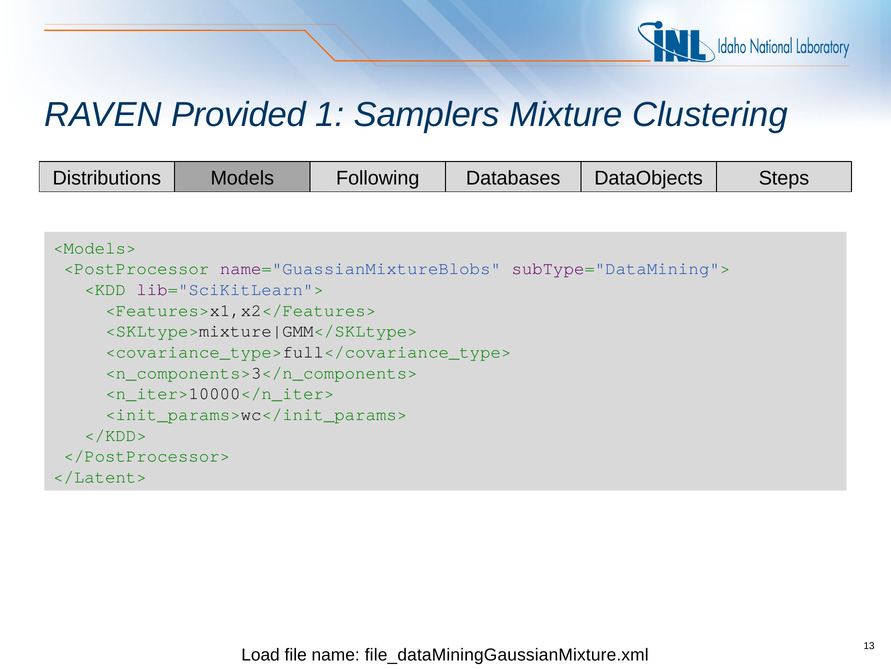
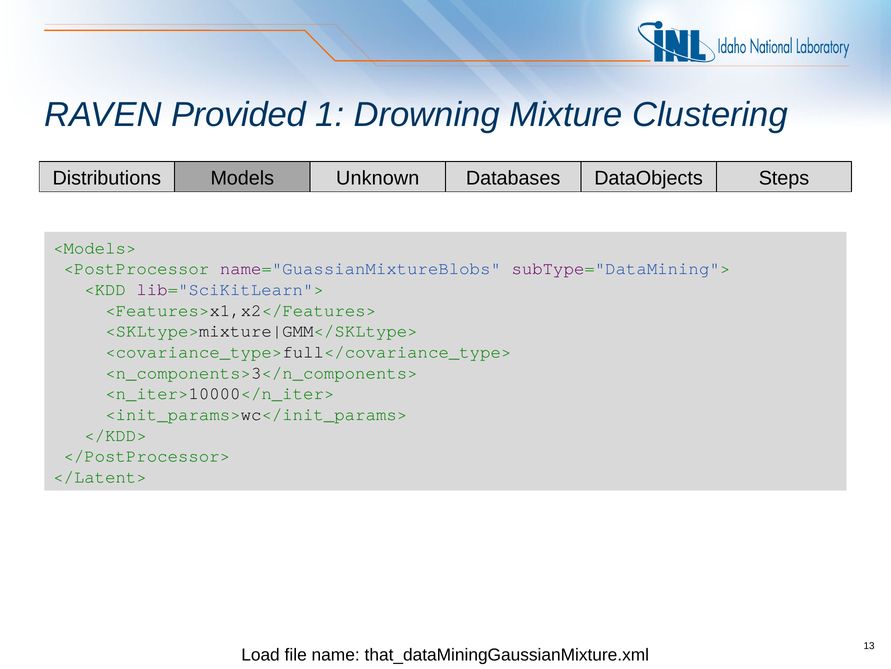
Samplers: Samplers -> Drowning
Following: Following -> Unknown
file_dataMiningGaussianMixture.xml: file_dataMiningGaussianMixture.xml -> that_dataMiningGaussianMixture.xml
